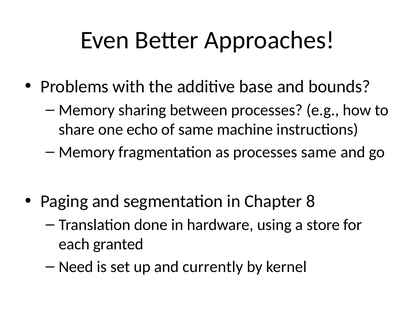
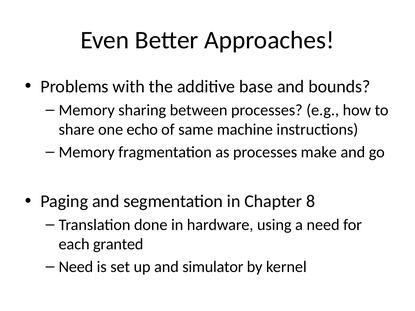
processes same: same -> make
a store: store -> need
currently: currently -> simulator
